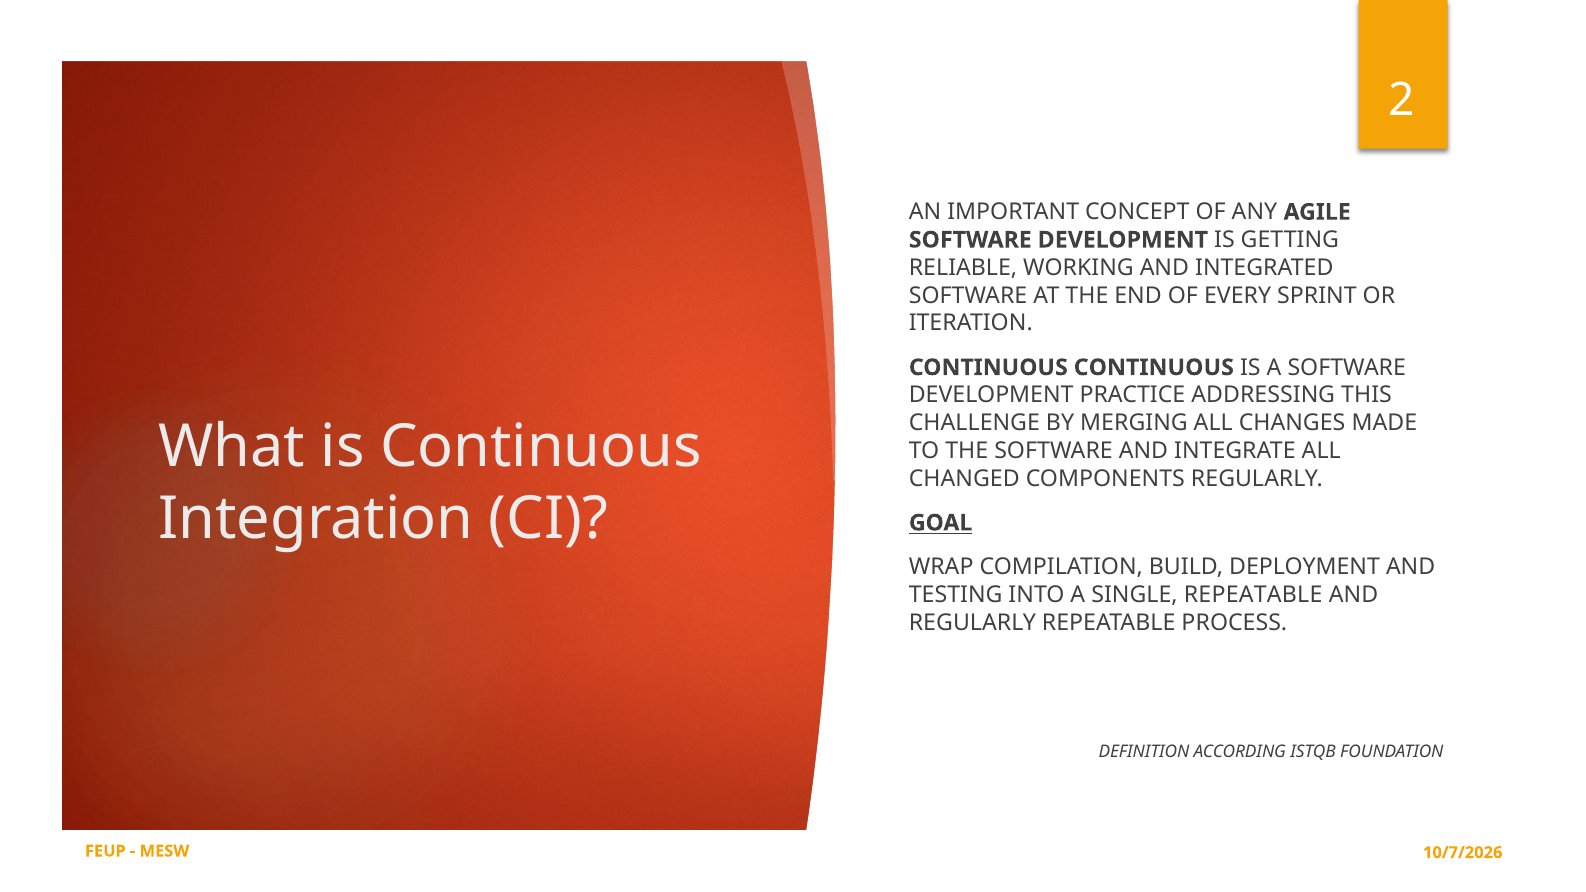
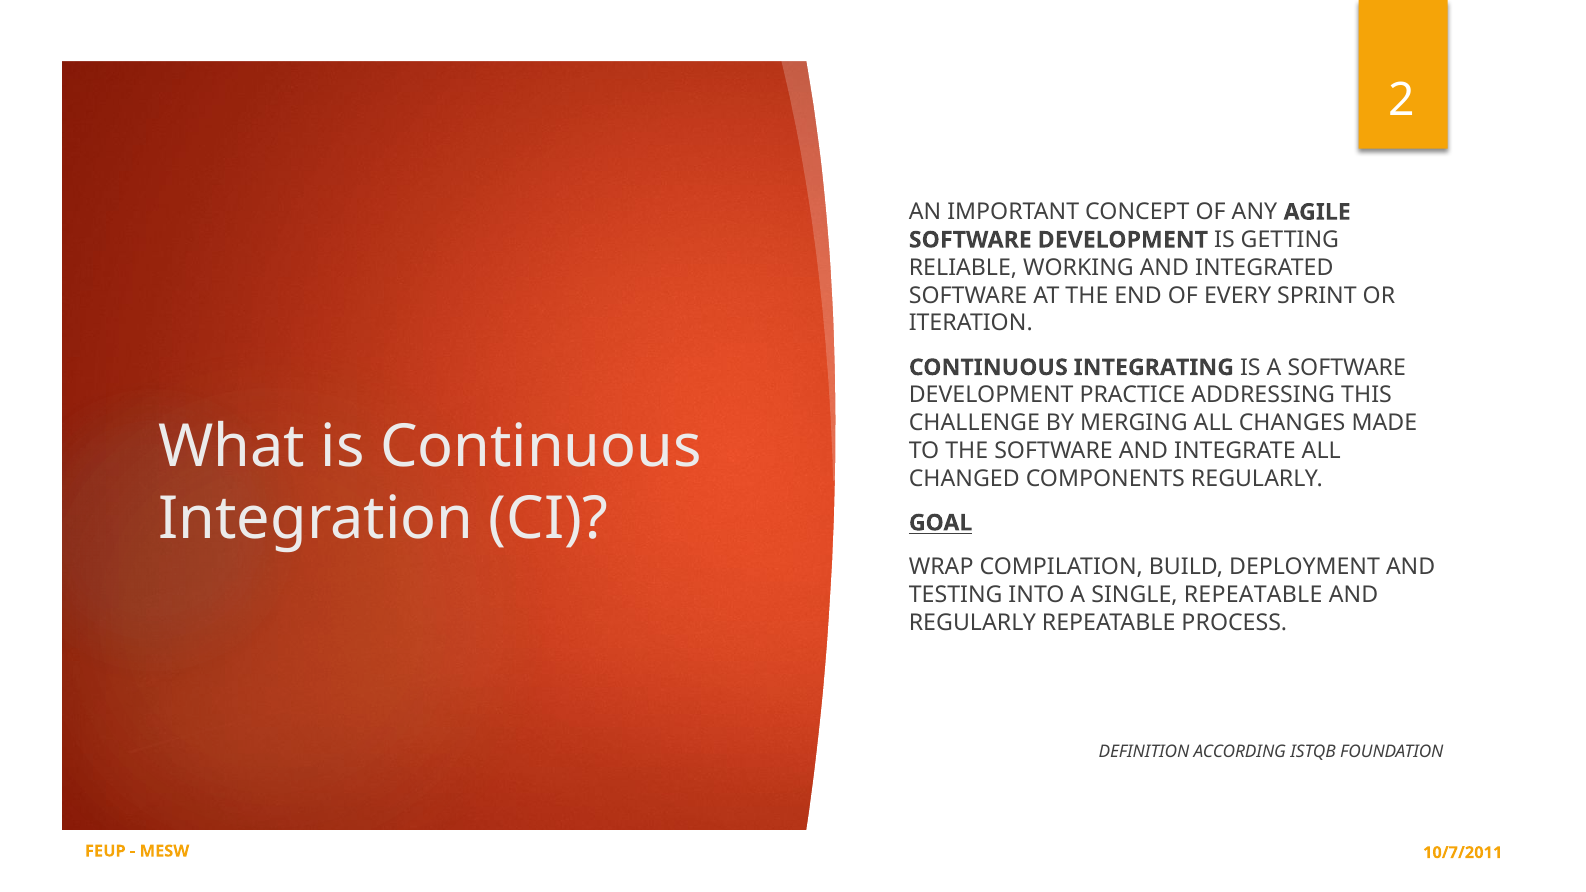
CONTINUOUS CONTINUOUS: CONTINUOUS -> INTEGRATING
10/7/2026: 10/7/2026 -> 10/7/2011
